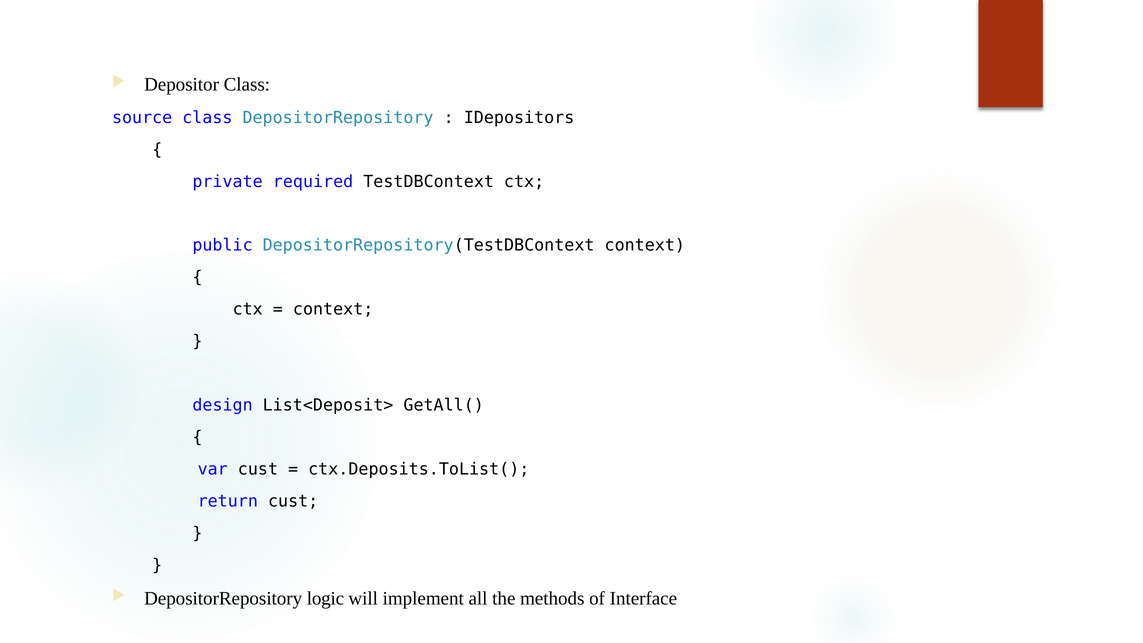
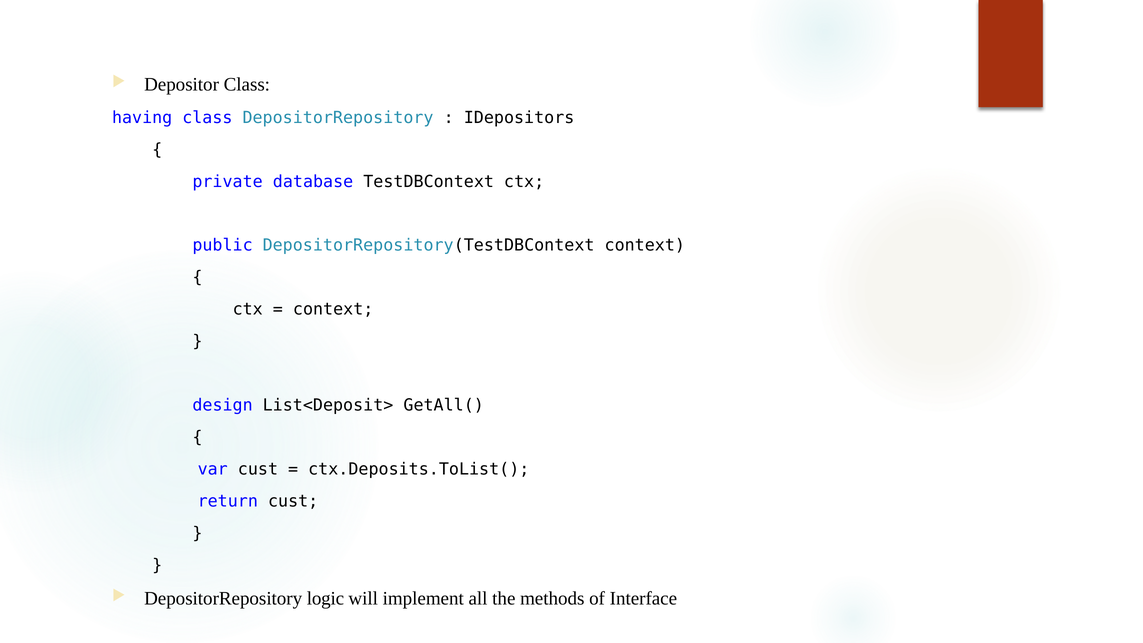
source: source -> having
required: required -> database
